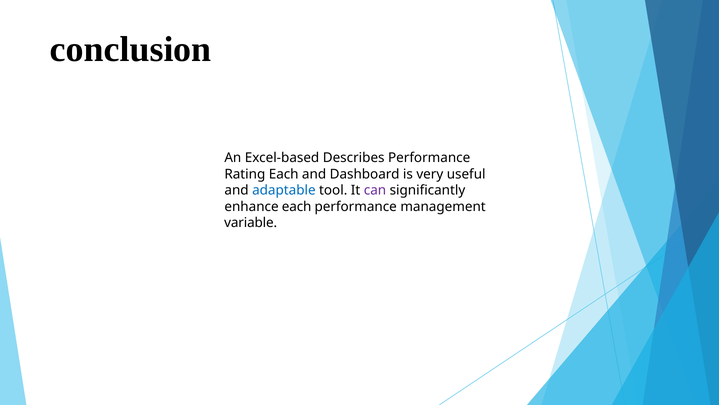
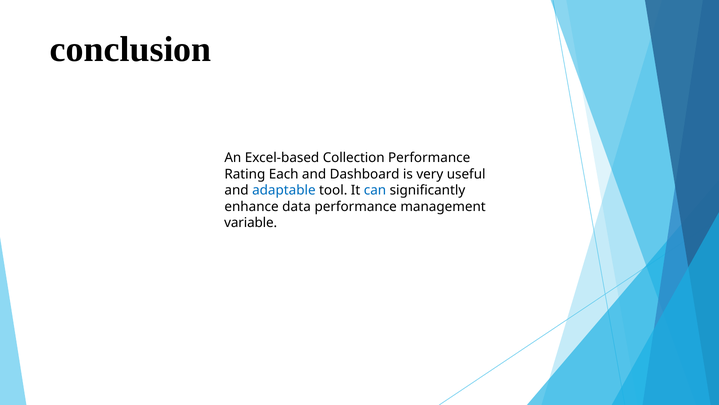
Describes: Describes -> Collection
can colour: purple -> blue
enhance each: each -> data
